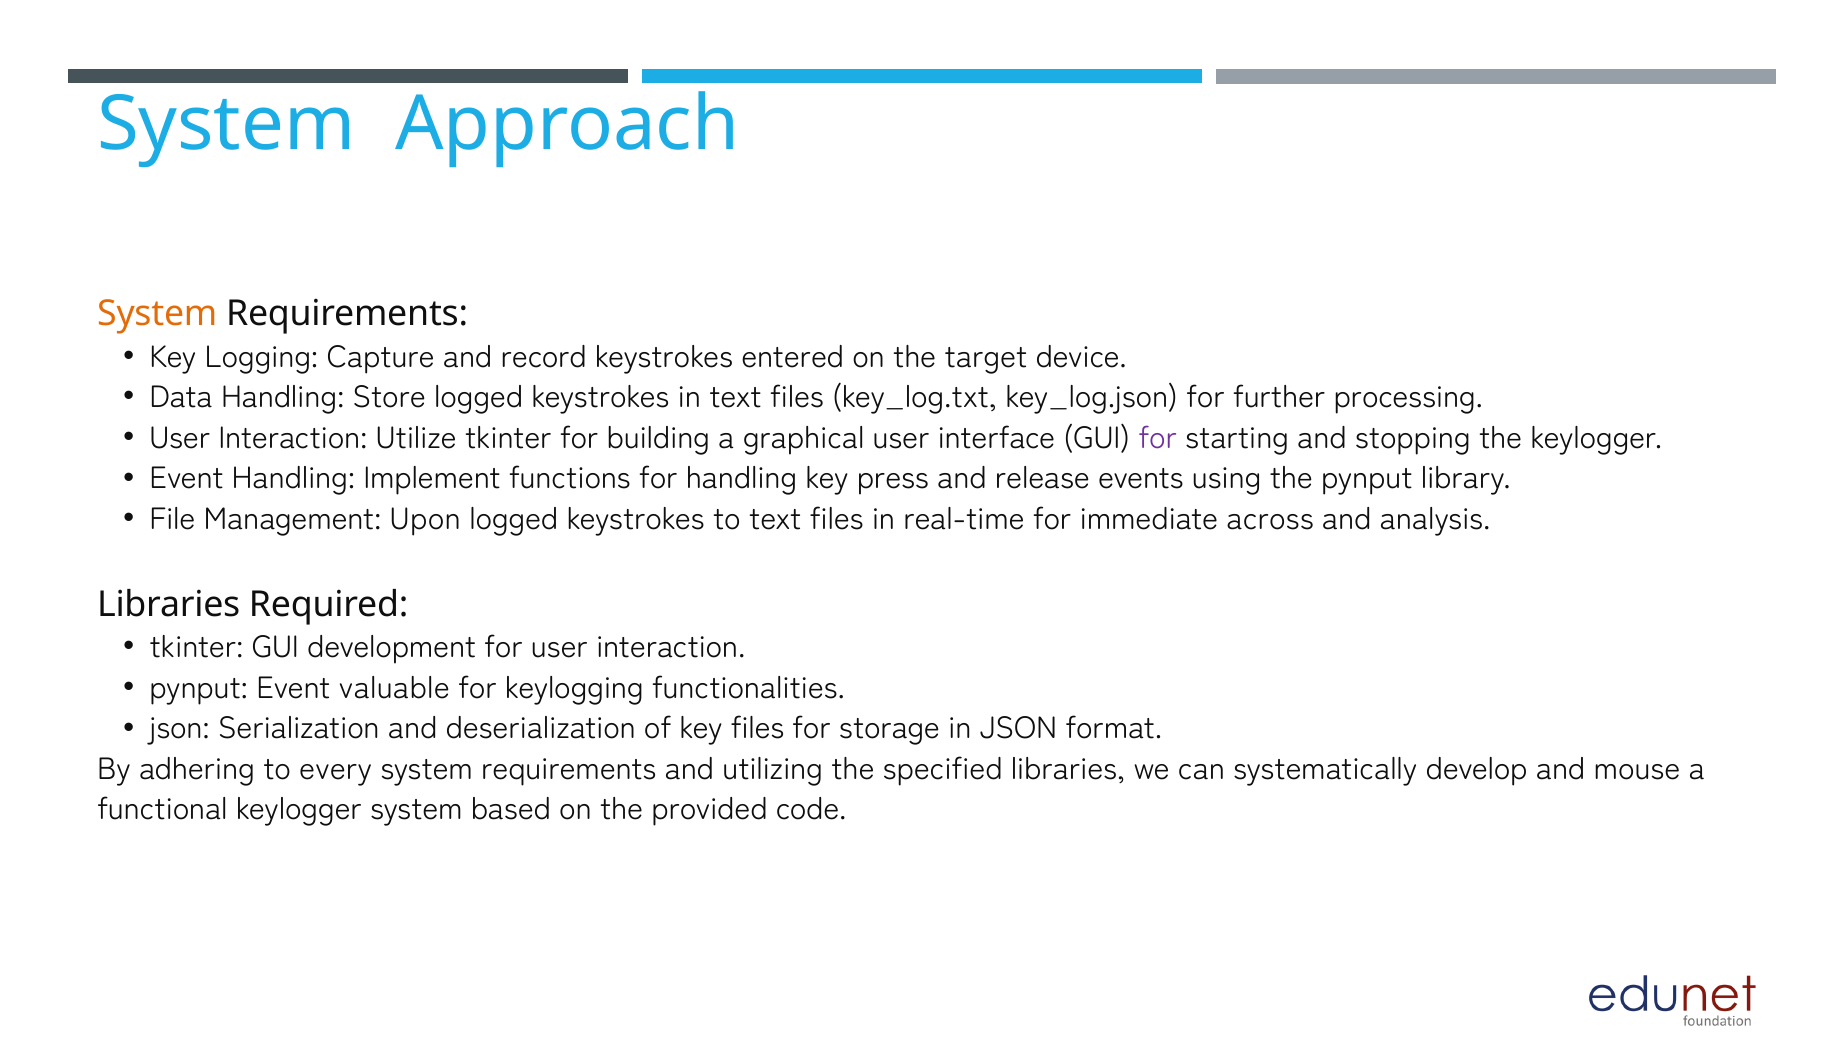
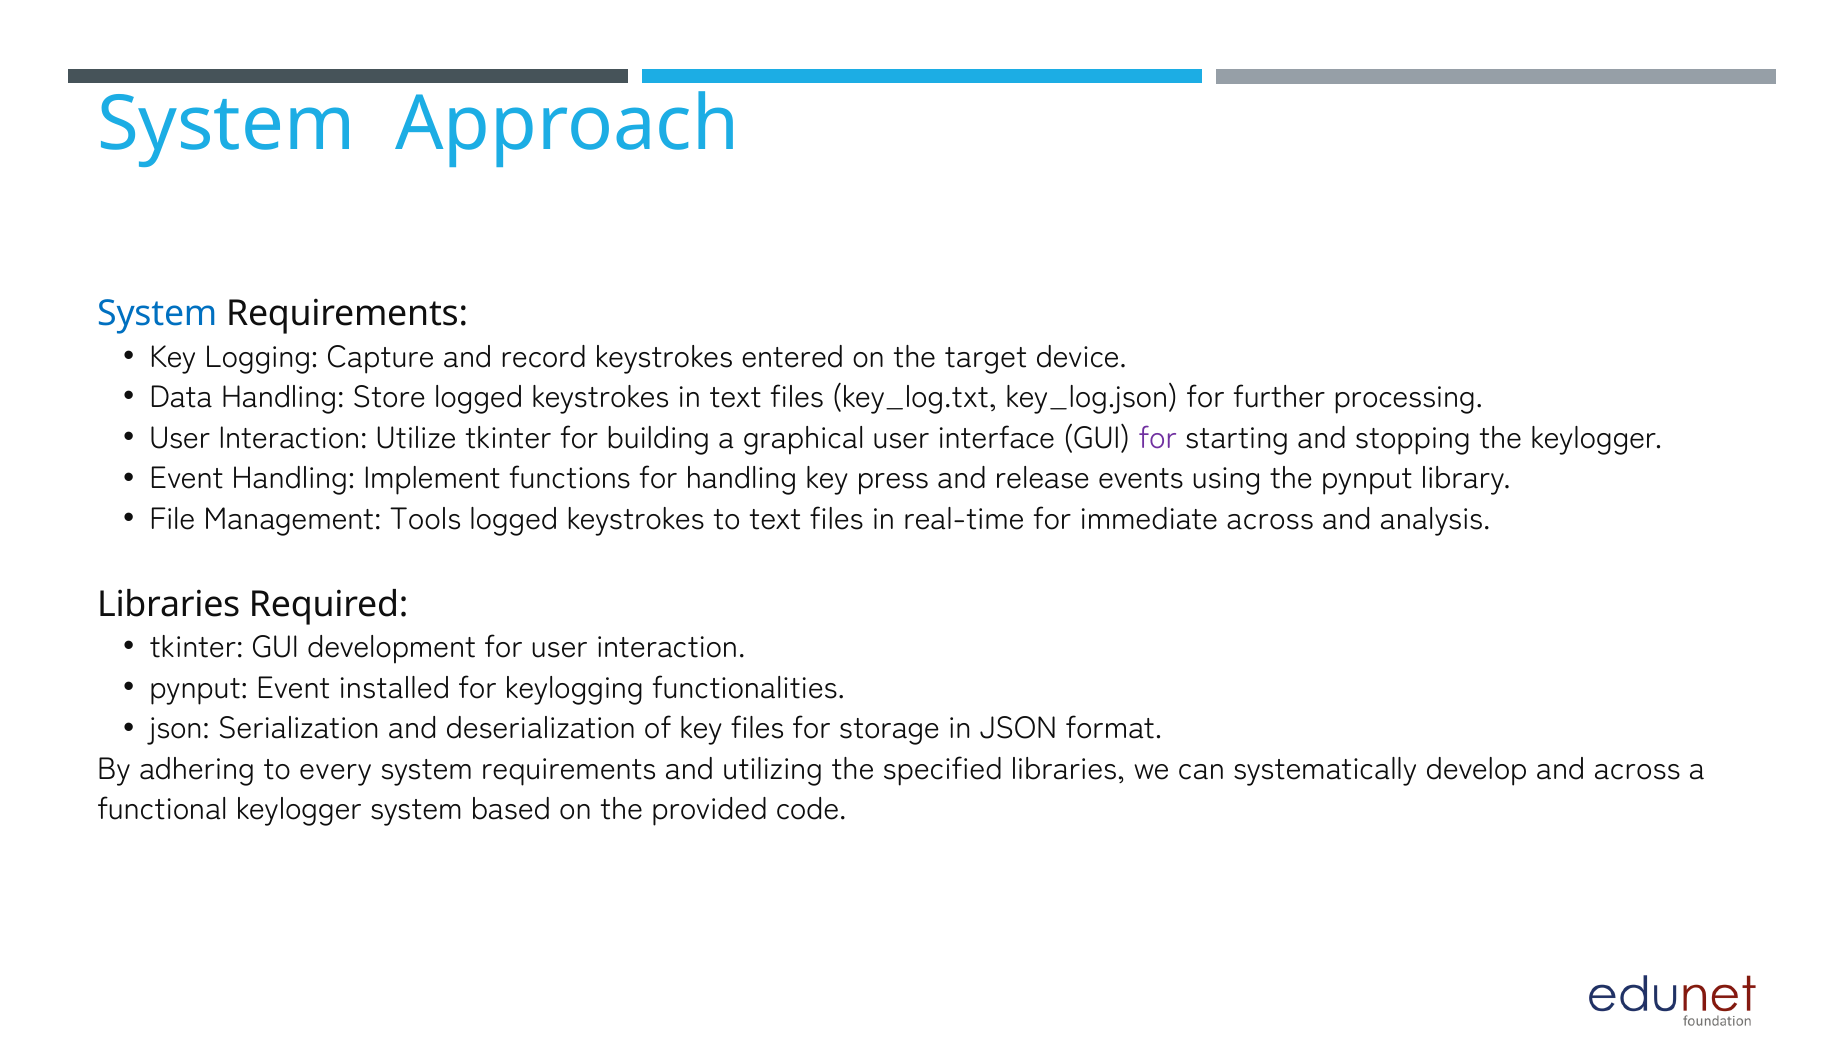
System at (157, 314) colour: orange -> blue
Upon: Upon -> Tools
valuable: valuable -> installed
and mouse: mouse -> across
